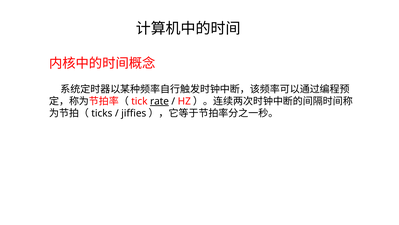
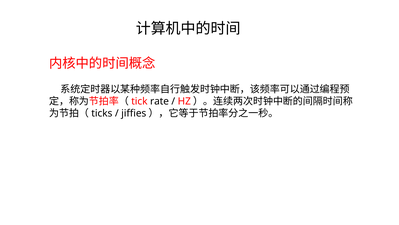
rate underline: present -> none
